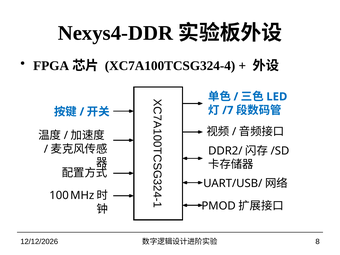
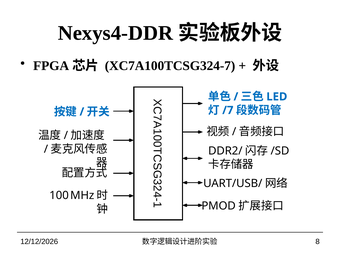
XC7A100TCSG324-4: XC7A100TCSG324-4 -> XC7A100TCSG324-7
